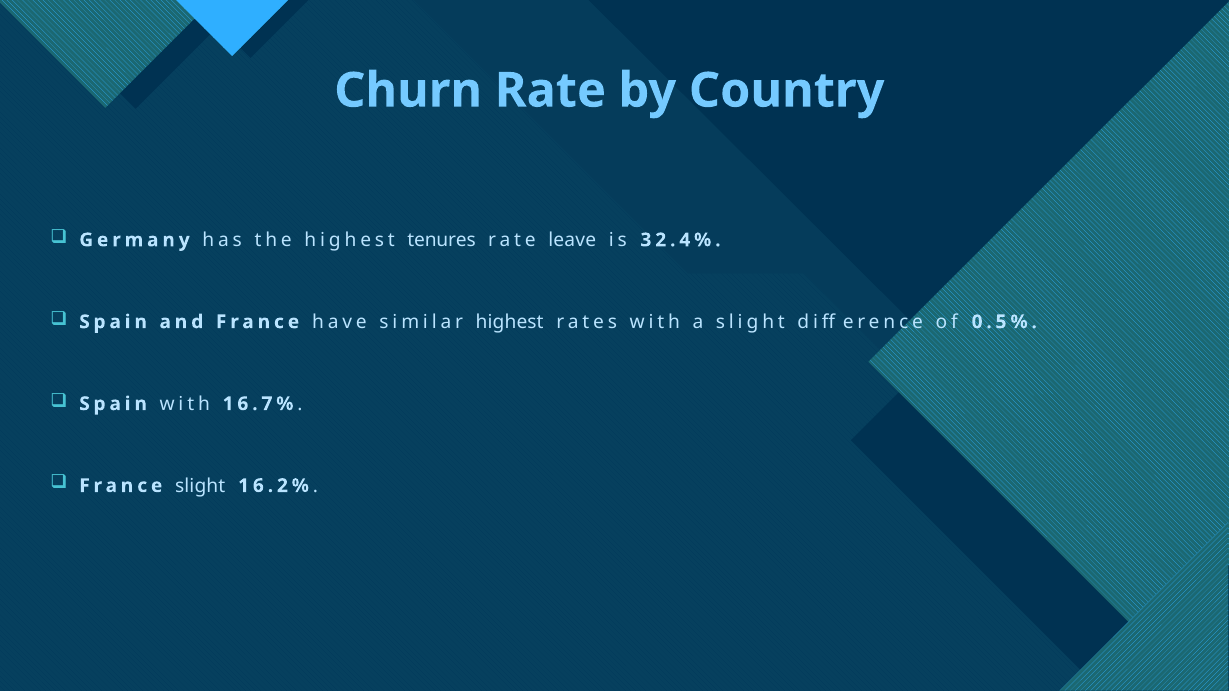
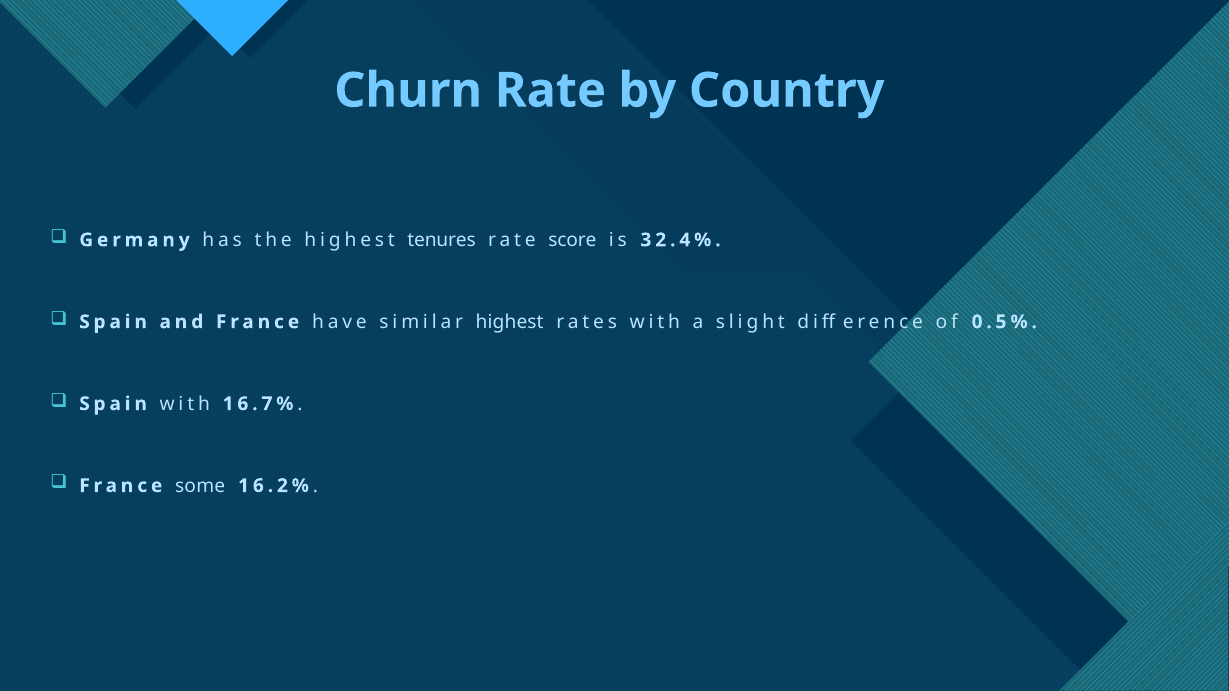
leave: leave -> score
France slight: slight -> some
